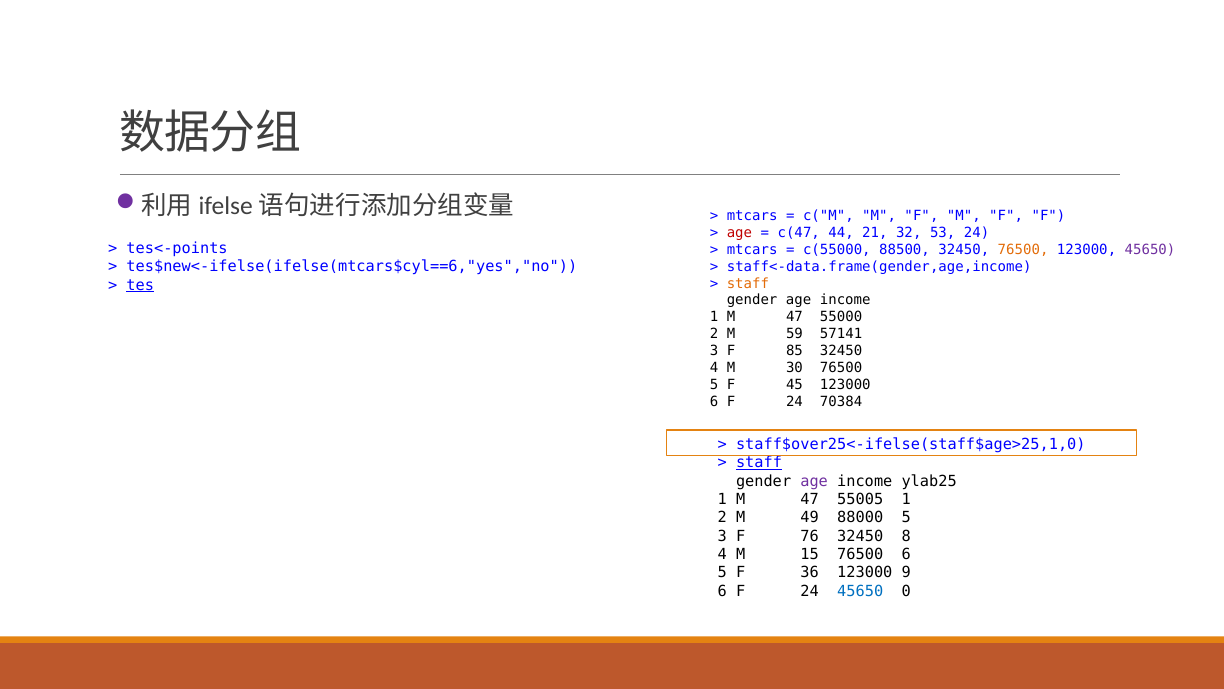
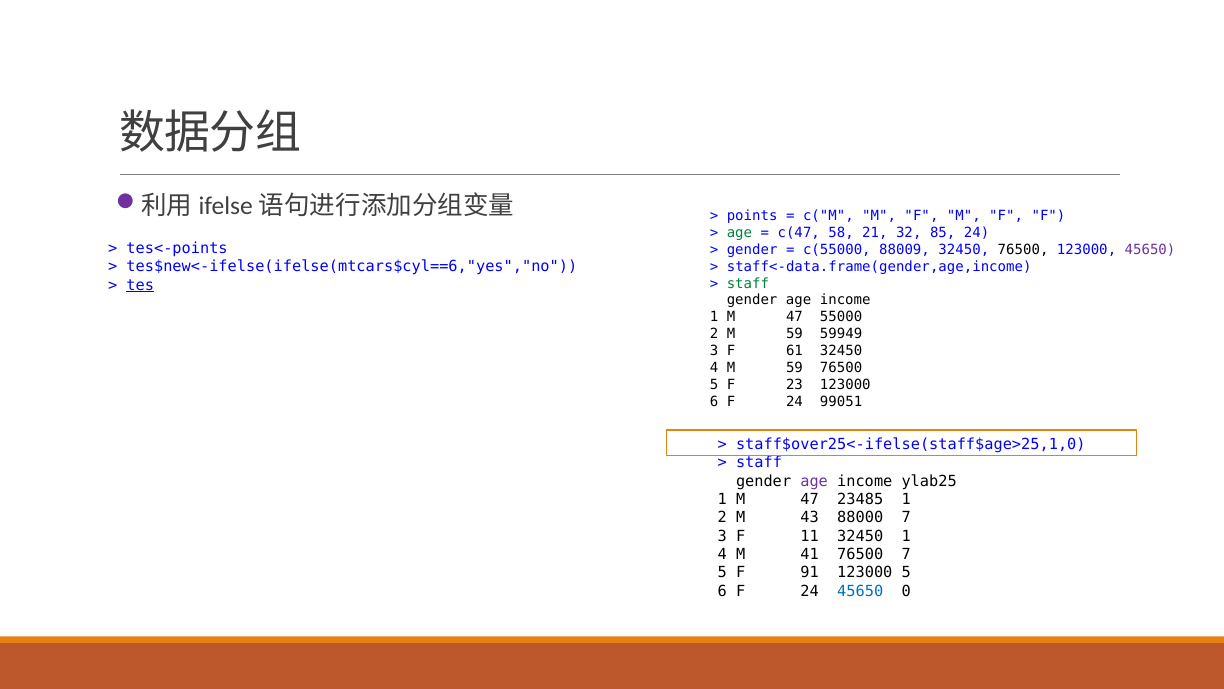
mtcars at (752, 216): mtcars -> points
age at (739, 233) colour: red -> green
44: 44 -> 58
53: 53 -> 85
mtcars at (752, 250): mtcars -> gender
88500: 88500 -> 88009
76500 at (1023, 250) colour: orange -> black
staff at (748, 283) colour: orange -> green
57141: 57141 -> 59949
85: 85 -> 61
4 M 30: 30 -> 59
45: 45 -> 23
70384: 70384 -> 99051
staff at (759, 462) underline: present -> none
55005: 55005 -> 23485
49: 49 -> 43
88000 5: 5 -> 7
76: 76 -> 11
32450 8: 8 -> 1
15: 15 -> 41
76500 6: 6 -> 7
36: 36 -> 91
123000 9: 9 -> 5
